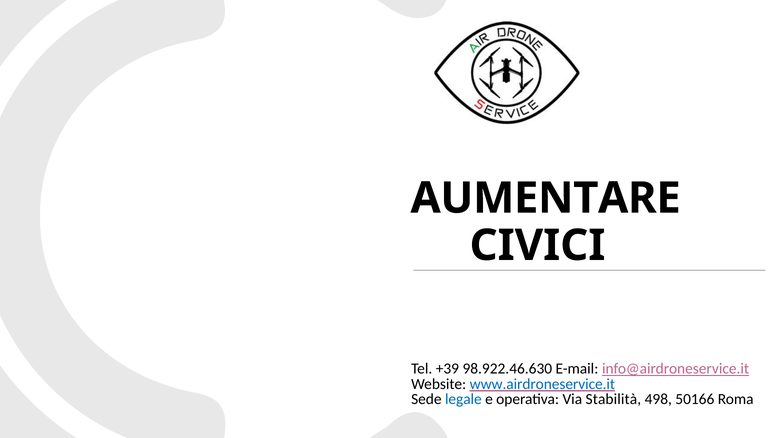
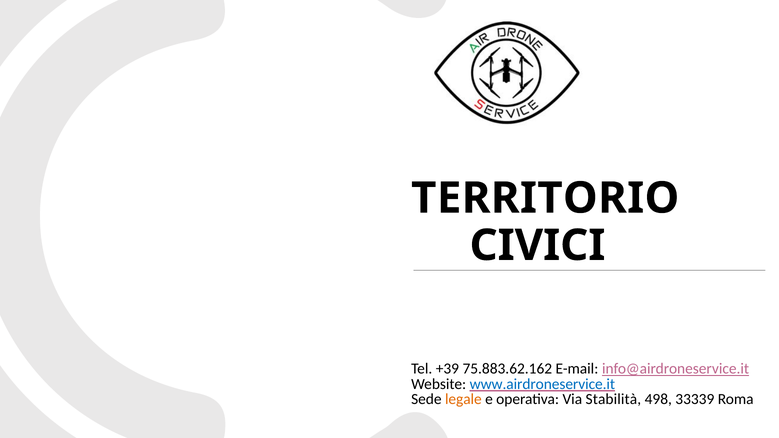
AUMENTARE: AUMENTARE -> TERRITORIO
98.922.46.630: 98.922.46.630 -> 75.883.62.162
legale colour: blue -> orange
50166: 50166 -> 33339
